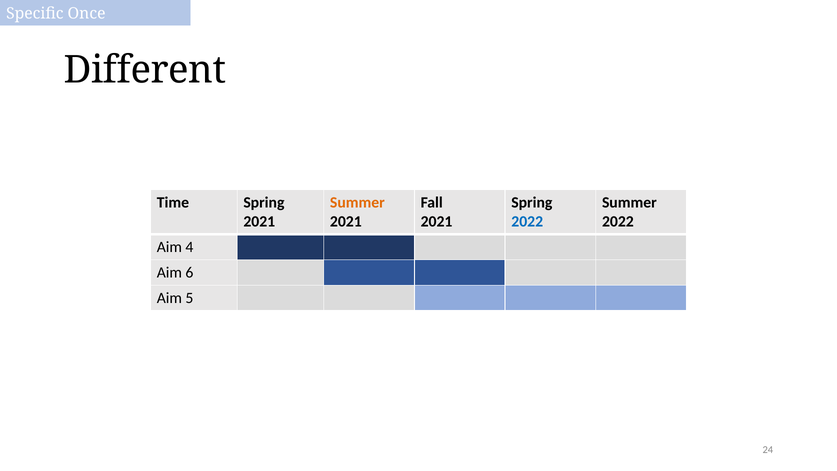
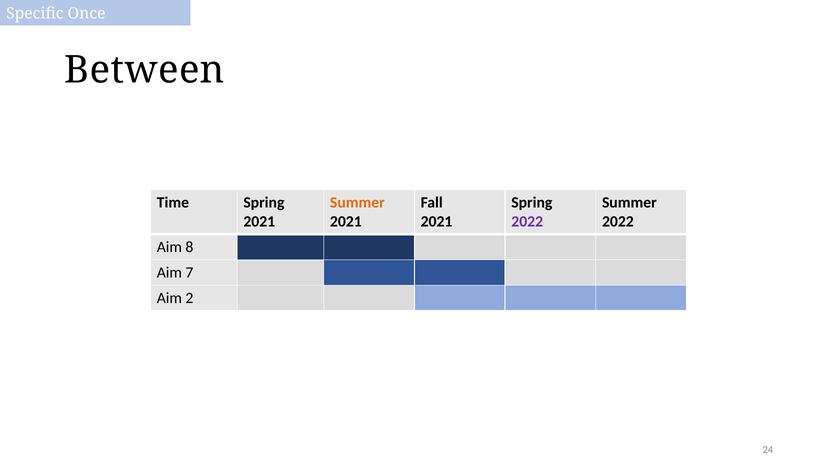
Different: Different -> Between
2022 at (527, 222) colour: blue -> purple
4: 4 -> 8
6: 6 -> 7
5: 5 -> 2
